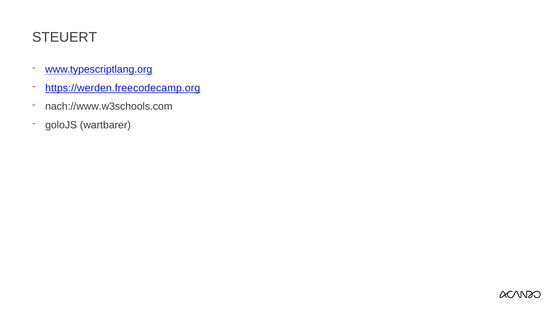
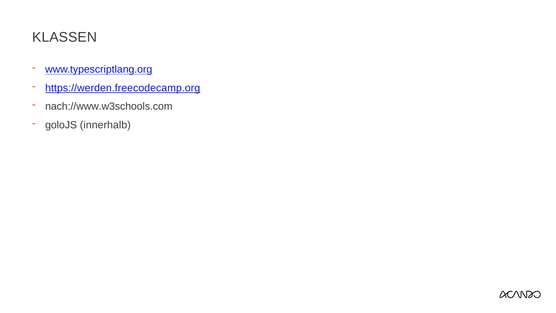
STEUERT: STEUERT -> KLASSEN
wartbarer: wartbarer -> innerhalb
